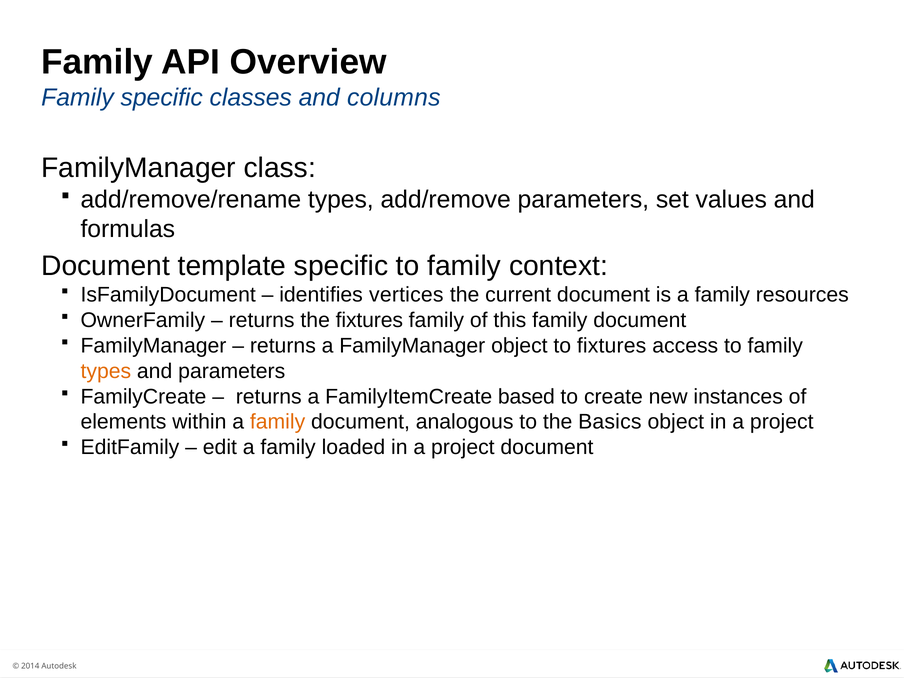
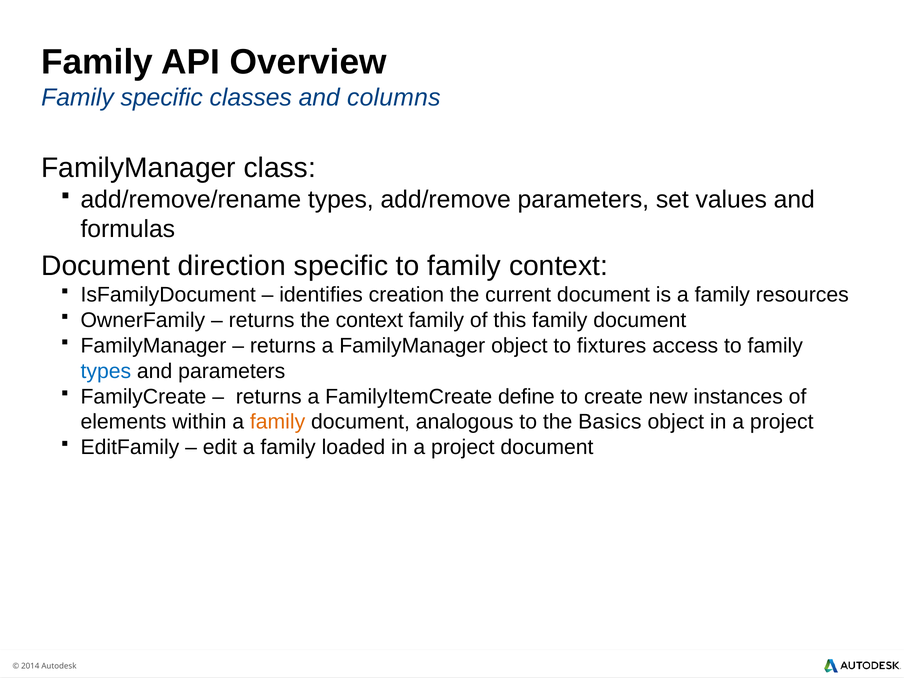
template: template -> direction
vertices: vertices -> creation
the fixtures: fixtures -> context
types at (106, 371) colour: orange -> blue
based: based -> define
